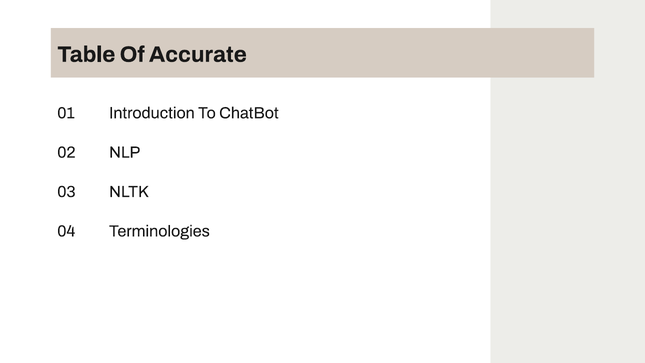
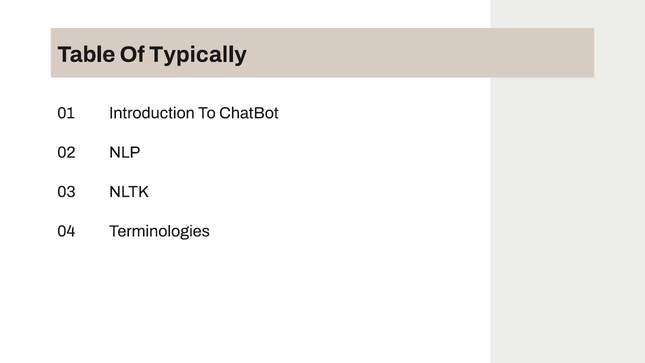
Accurate: Accurate -> Typically
